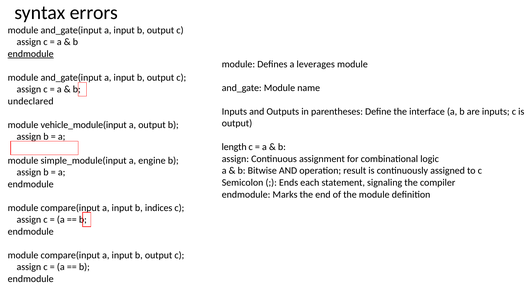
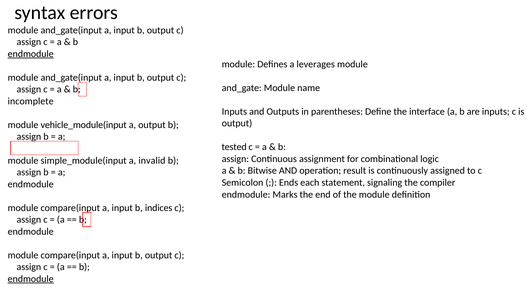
undeclared: undeclared -> incomplete
length: length -> tested
engine: engine -> invalid
endmodule at (31, 279) underline: none -> present
